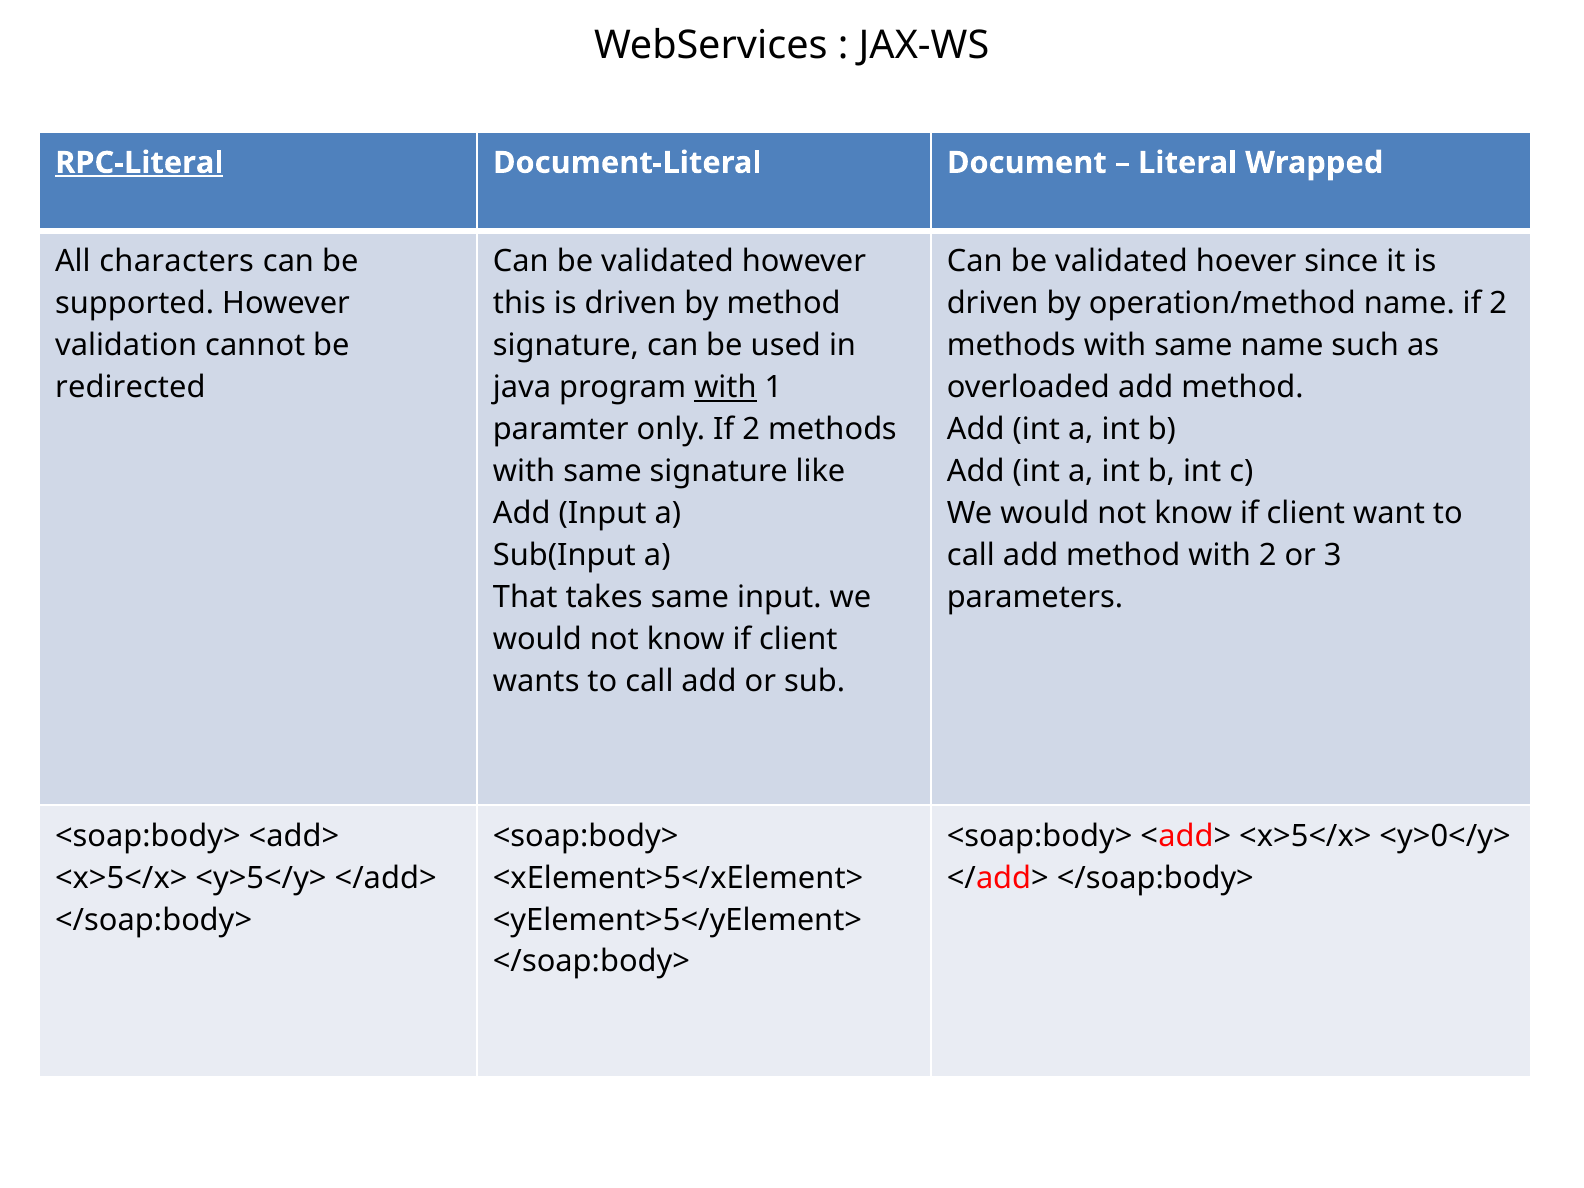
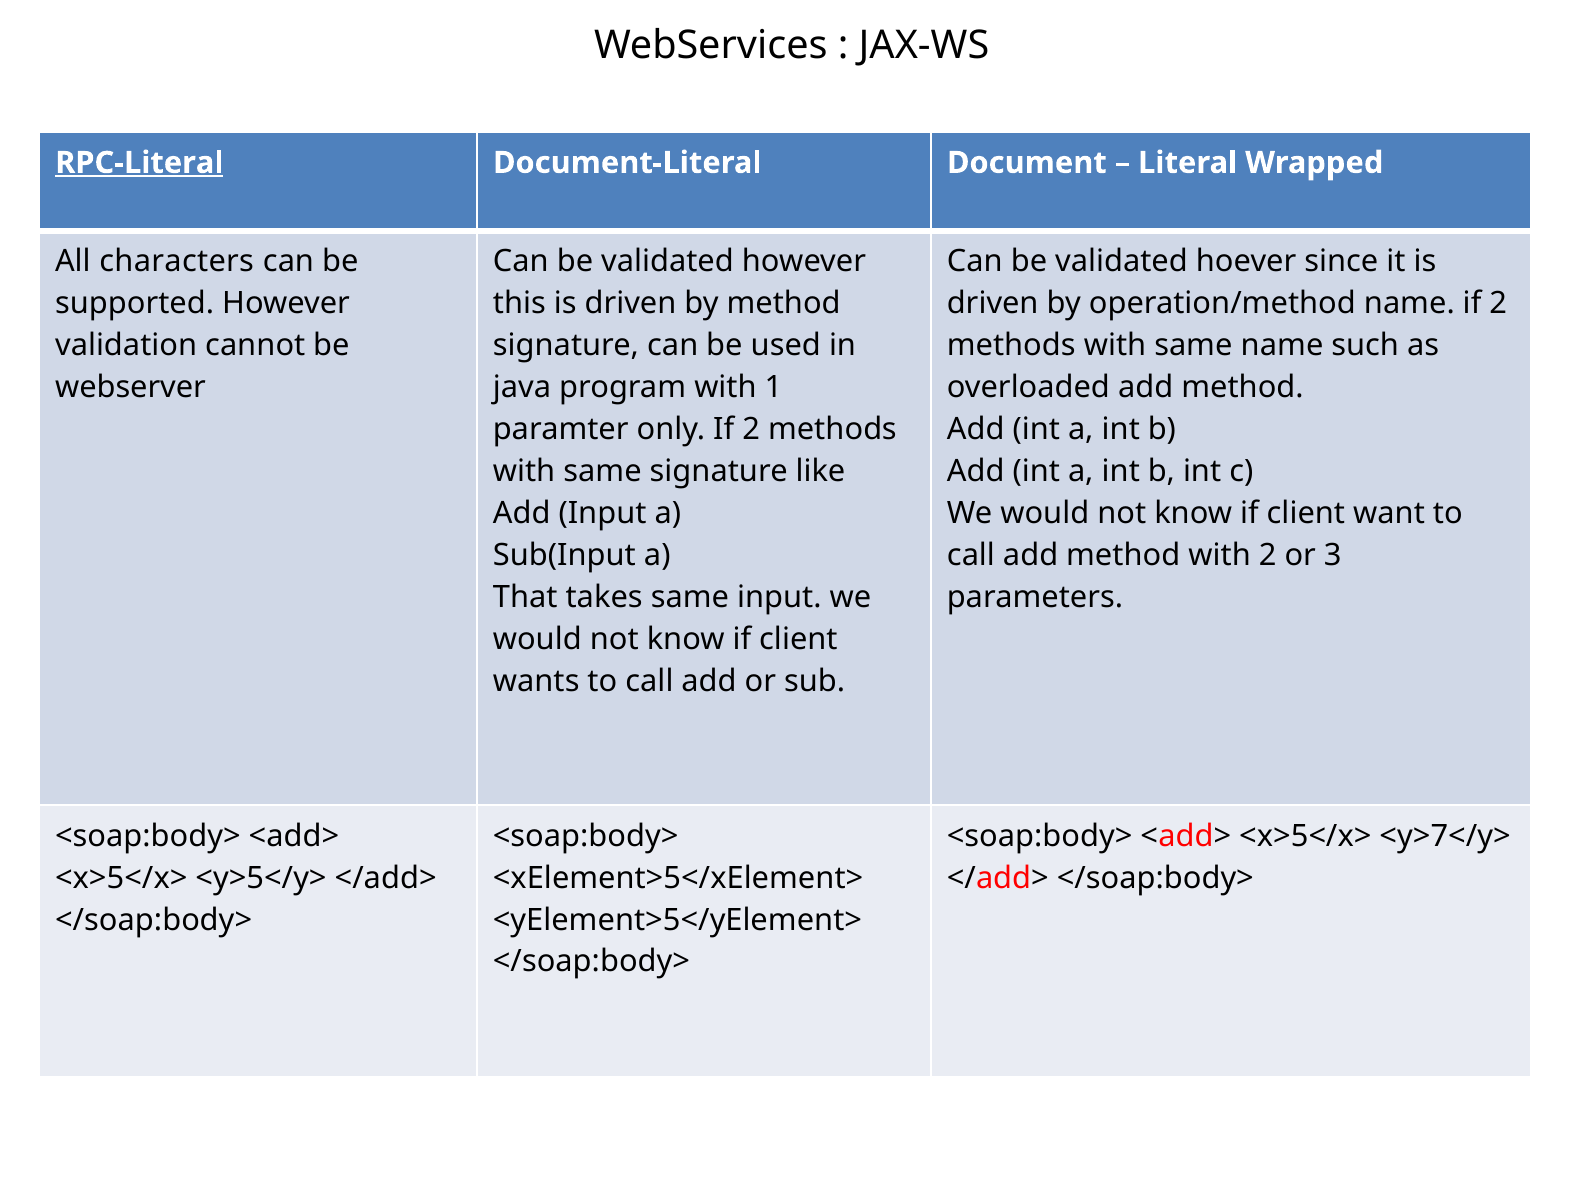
redirected: redirected -> webserver
with at (725, 388) underline: present -> none
<y>0</y>: <y>0</y> -> <y>7</y>
